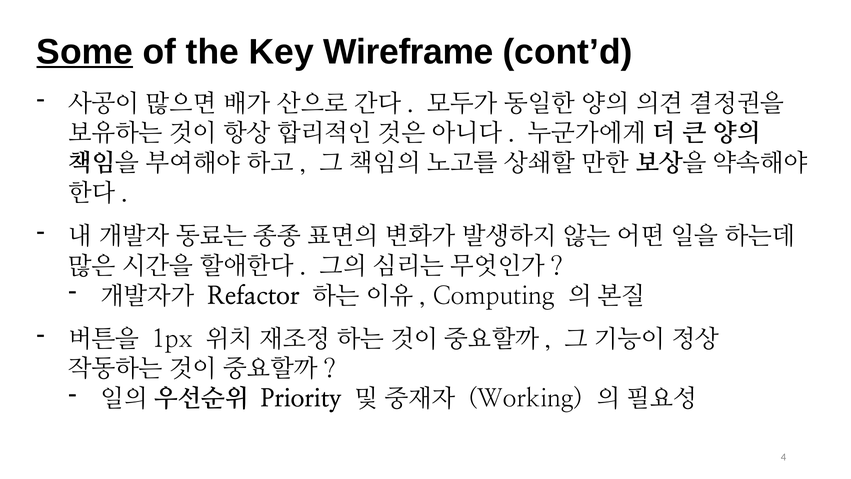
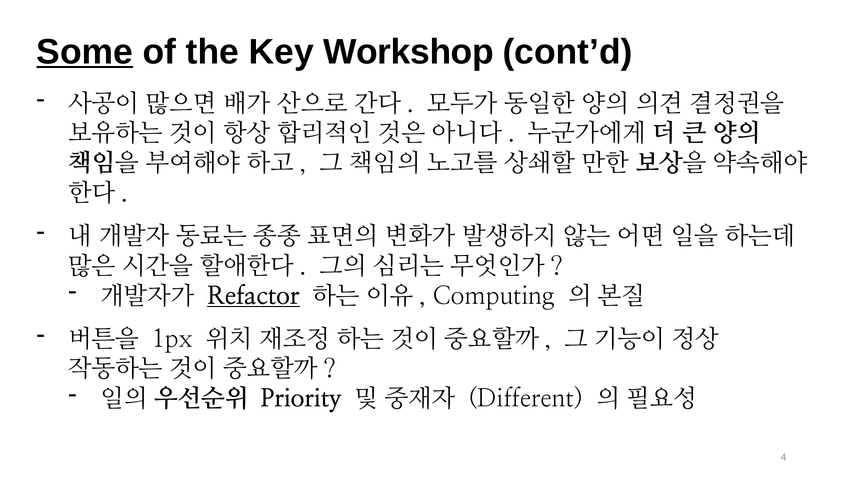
Wireframe: Wireframe -> Workshop
Refactor underline: none -> present
Working: Working -> Different
